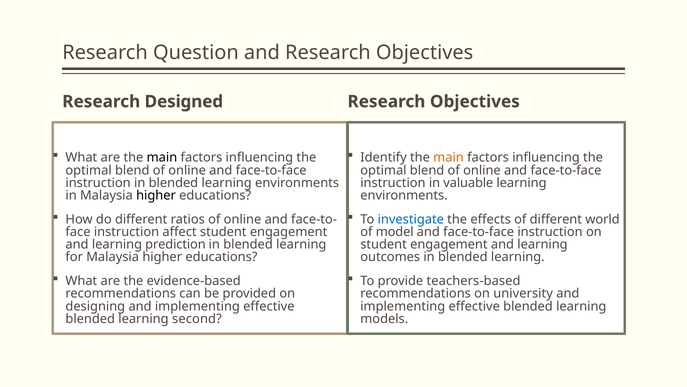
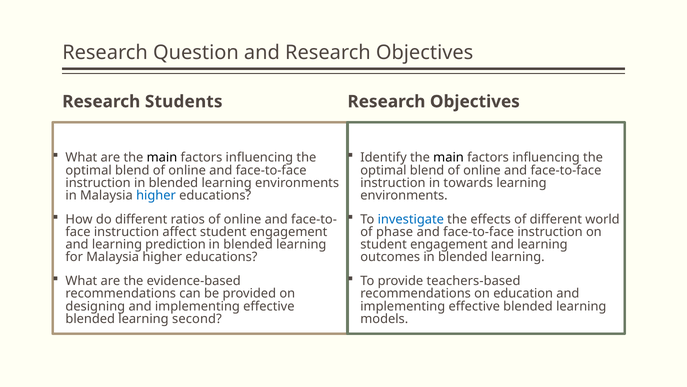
Designed: Designed -> Students
main at (449, 157) colour: orange -> black
valuable: valuable -> towards
higher at (156, 195) colour: black -> blue
model: model -> phase
university: university -> education
